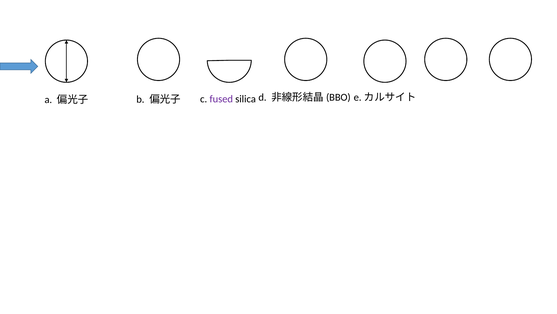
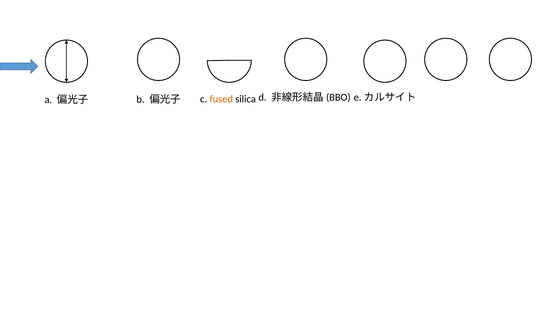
fused colour: purple -> orange
